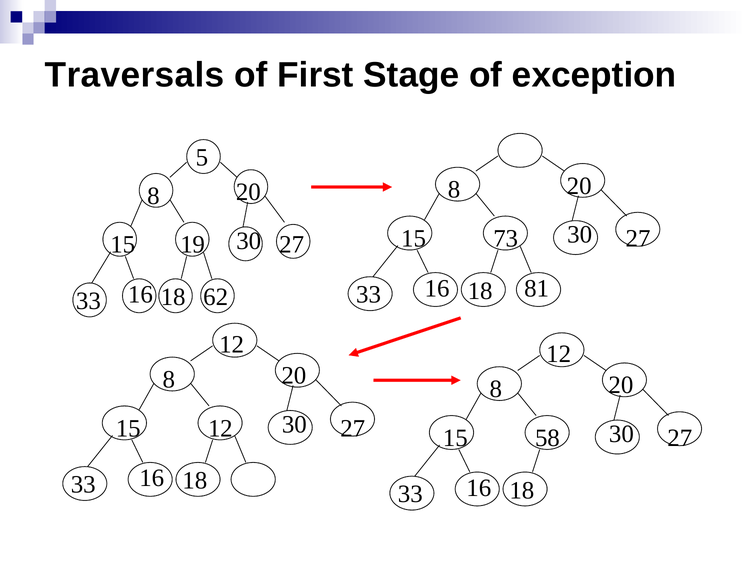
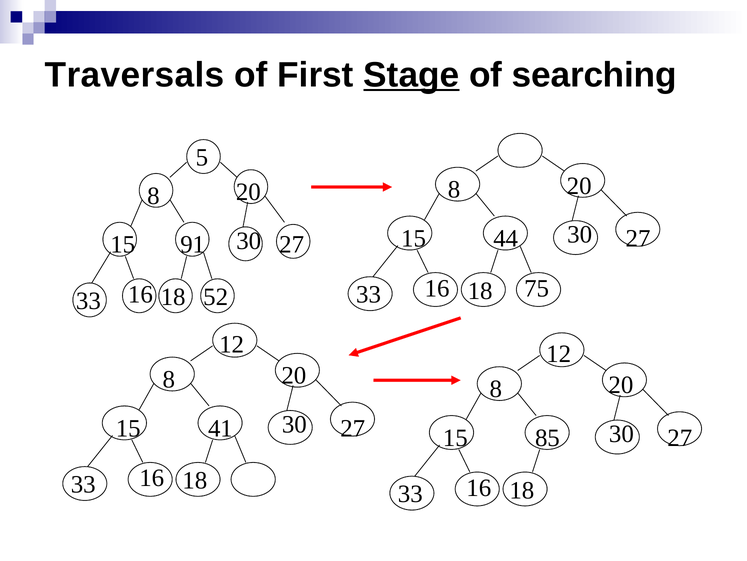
Stage underline: none -> present
exception: exception -> searching
73: 73 -> 44
19: 19 -> 91
81: 81 -> 75
62: 62 -> 52
15 12: 12 -> 41
58: 58 -> 85
